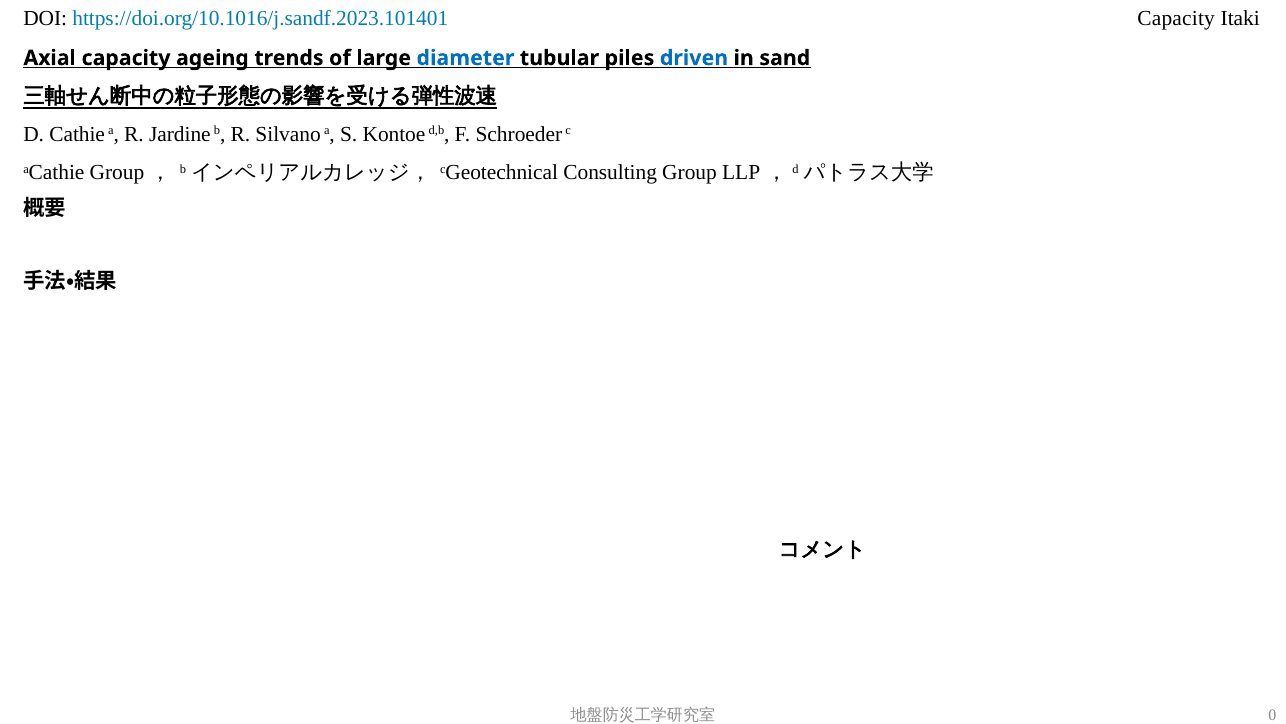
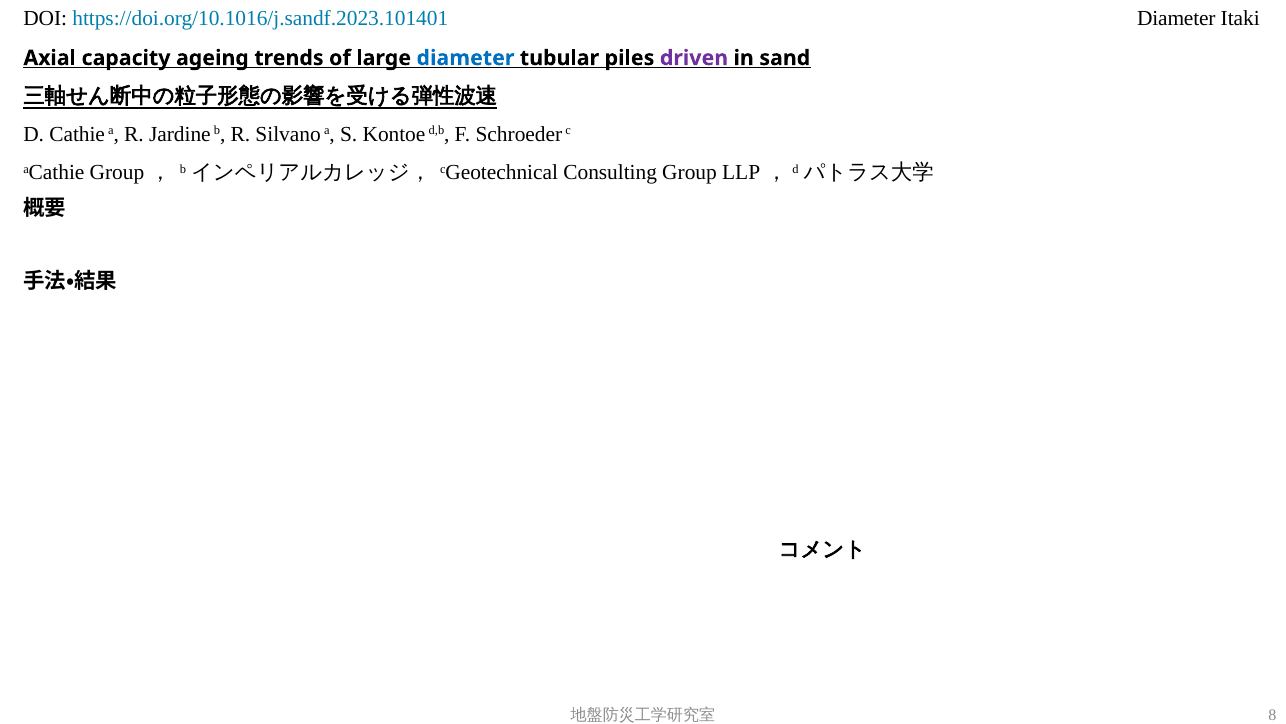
Capacity at (1176, 19): Capacity -> Diameter
driven colour: blue -> purple
0: 0 -> 8
